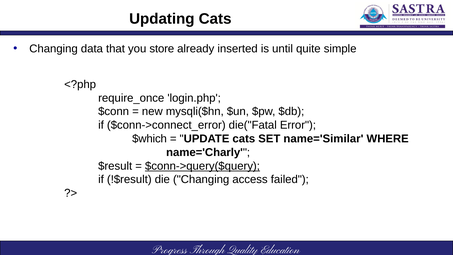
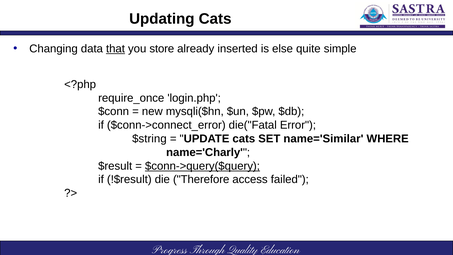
that underline: none -> present
until: until -> else
$which: $which -> $string
die Changing: Changing -> Therefore
